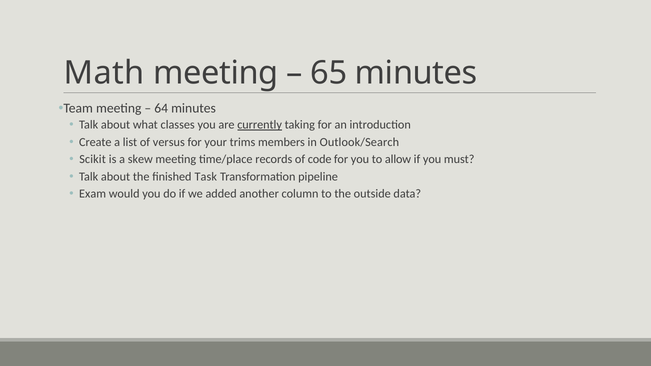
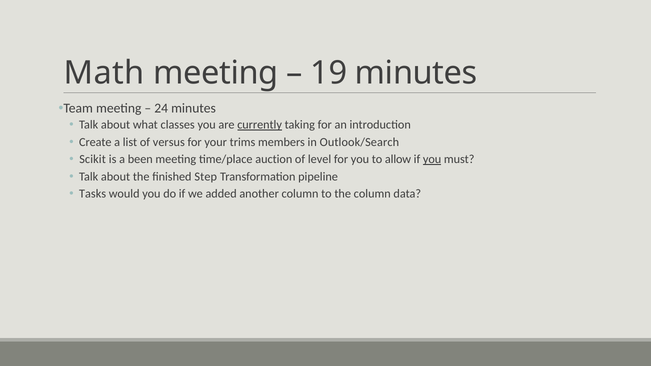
65: 65 -> 19
64: 64 -> 24
skew: skew -> been
records: records -> auction
code: code -> level
you at (432, 159) underline: none -> present
Task: Task -> Step
Exam: Exam -> Tasks
the outside: outside -> column
